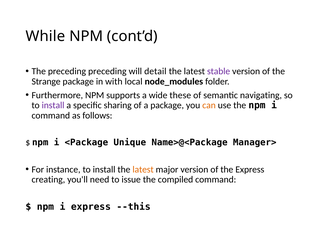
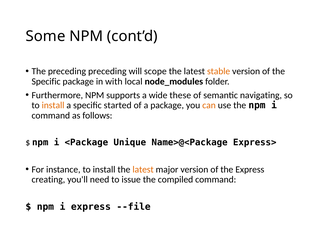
While: While -> Some
detail: detail -> scope
stable colour: purple -> orange
Strange at (46, 82): Strange -> Specific
install at (53, 105) colour: purple -> orange
sharing: sharing -> started
Manager>: Manager> -> Express>
--this: --this -> --file
